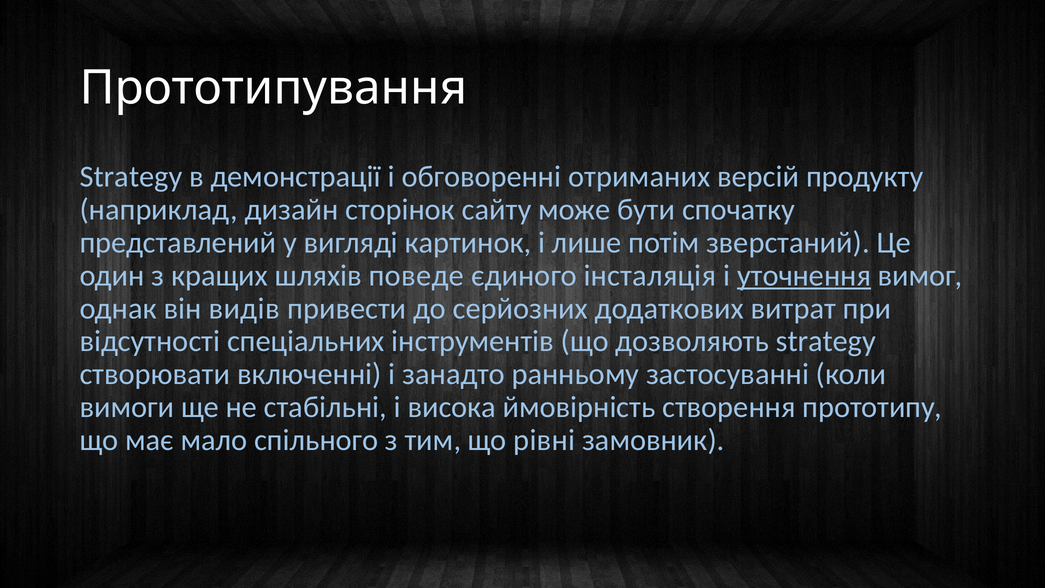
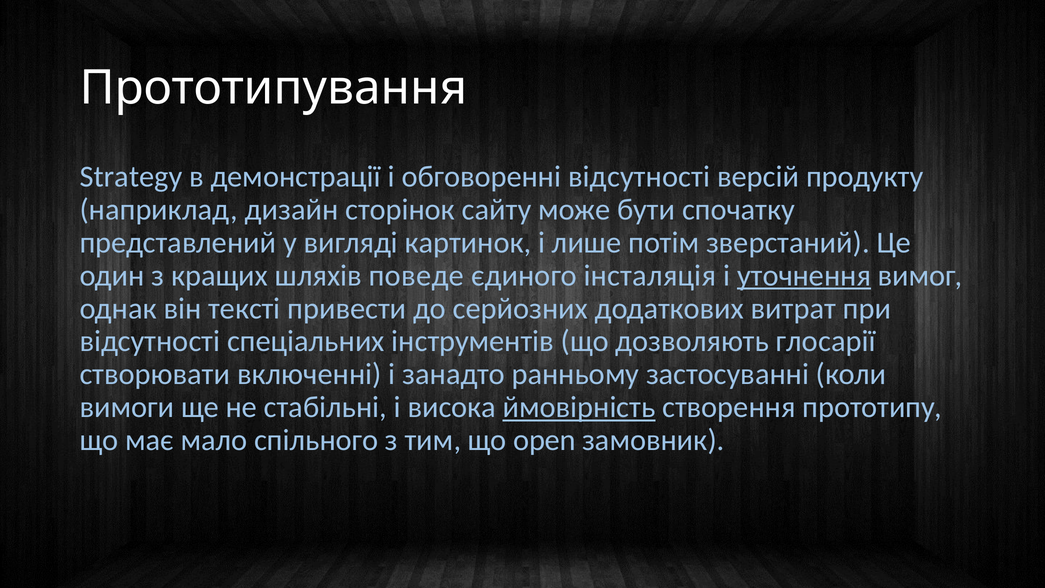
обговоренні отриманих: отриманих -> відсутності
видів: видів -> тексті
дозволяють strategy: strategy -> глосарії
ймовірність underline: none -> present
рівні: рівні -> open
